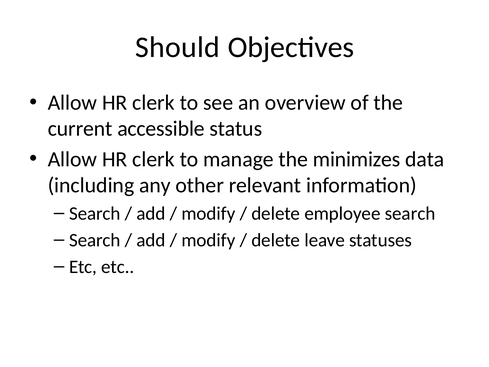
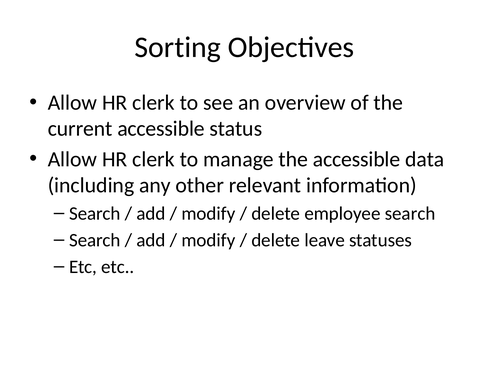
Should: Should -> Sorting
the minimizes: minimizes -> accessible
